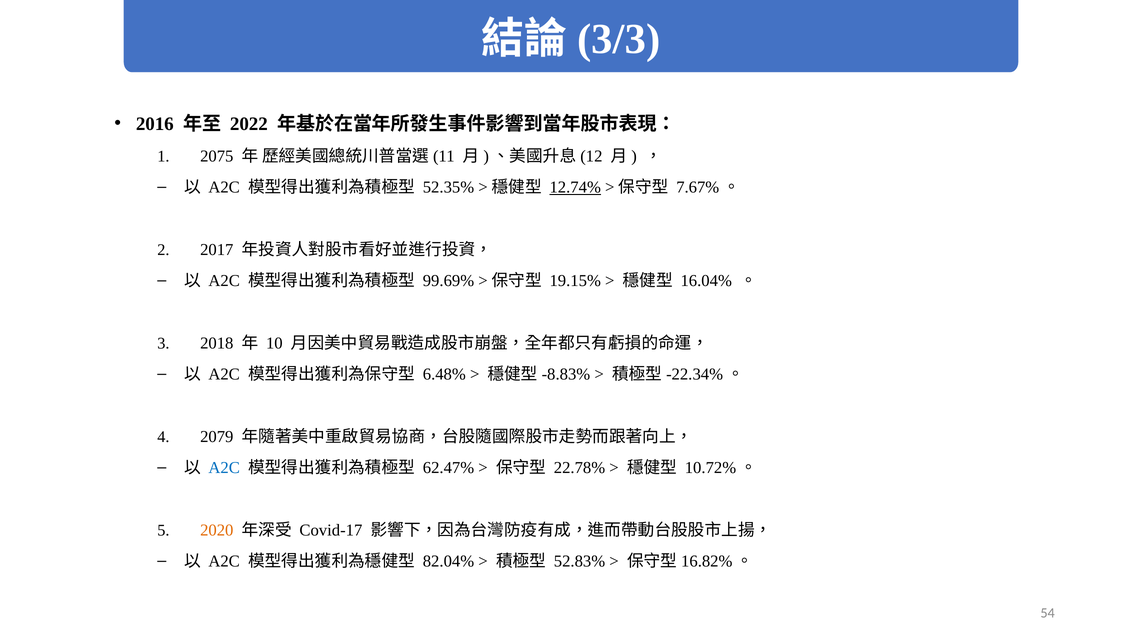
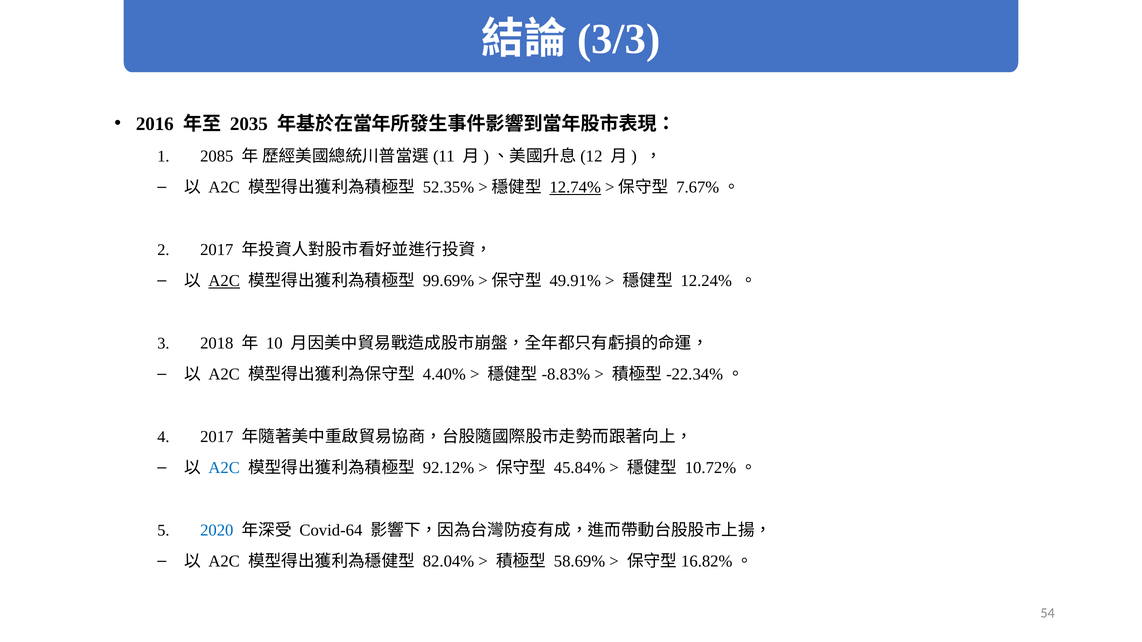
2022: 2022 -> 2035
2075: 2075 -> 2085
A2C at (224, 281) underline: none -> present
19.15%: 19.15% -> 49.91%
16.04%: 16.04% -> 12.24%
6.48%: 6.48% -> 4.40%
2079 at (217, 437): 2079 -> 2017
62.47%: 62.47% -> 92.12%
22.78%: 22.78% -> 45.84%
2020 colour: orange -> blue
Covid-17: Covid-17 -> Covid-64
52.83%: 52.83% -> 58.69%
